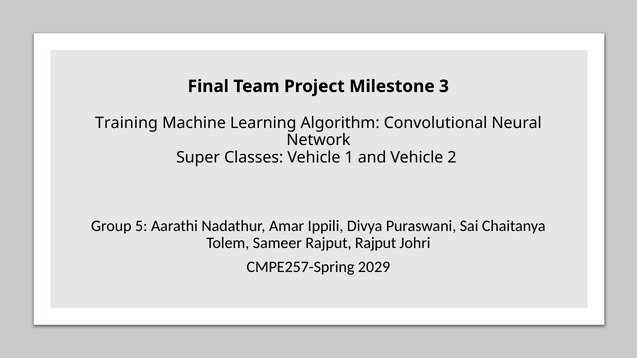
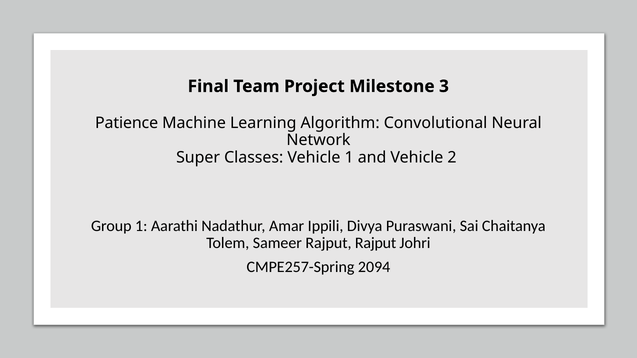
Training: Training -> Patience
Group 5: 5 -> 1
2029: 2029 -> 2094
